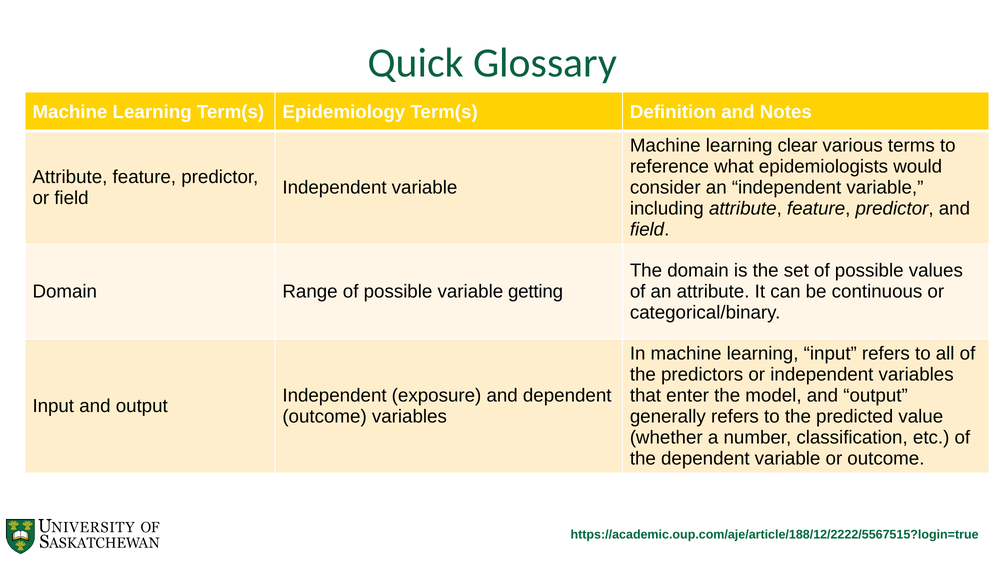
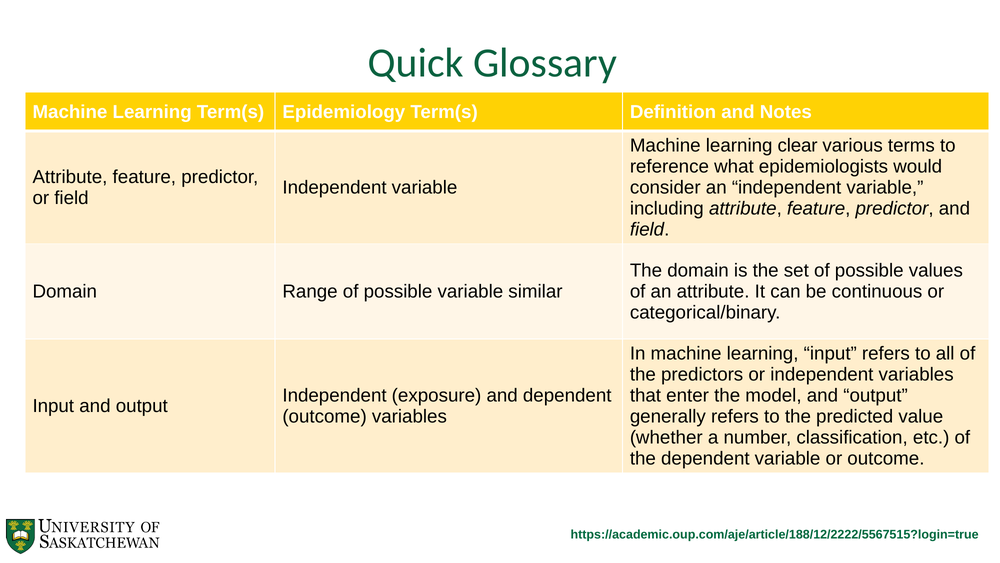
getting: getting -> similar
